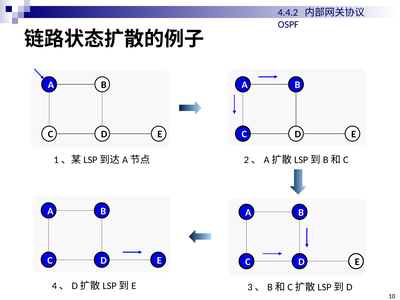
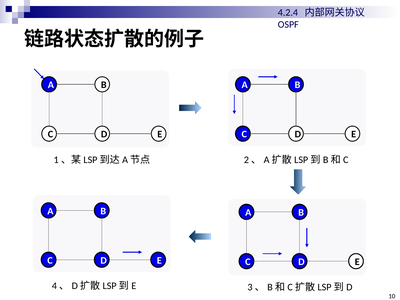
4.4.2: 4.4.2 -> 4.2.4
